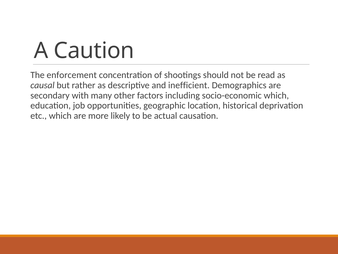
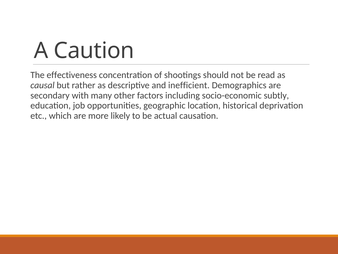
enforcement: enforcement -> effectiveness
socio-economic which: which -> subtly
